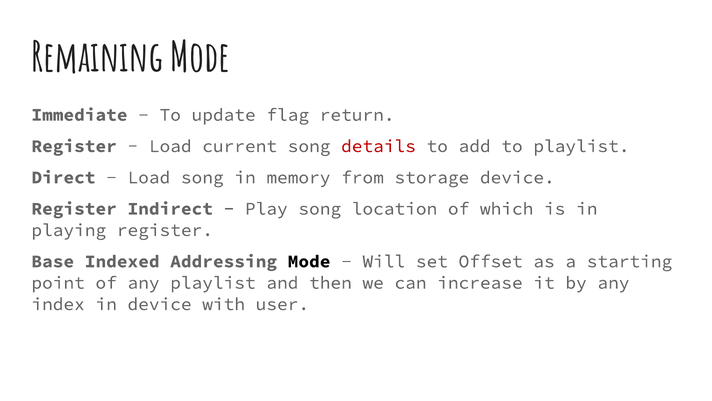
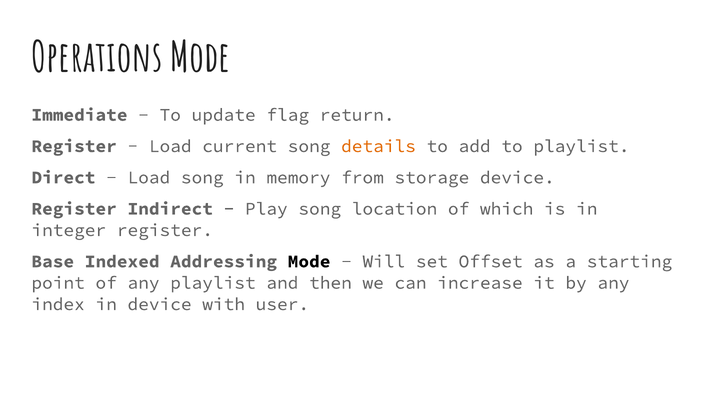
Remaining: Remaining -> Operations
details colour: red -> orange
playing: playing -> integer
